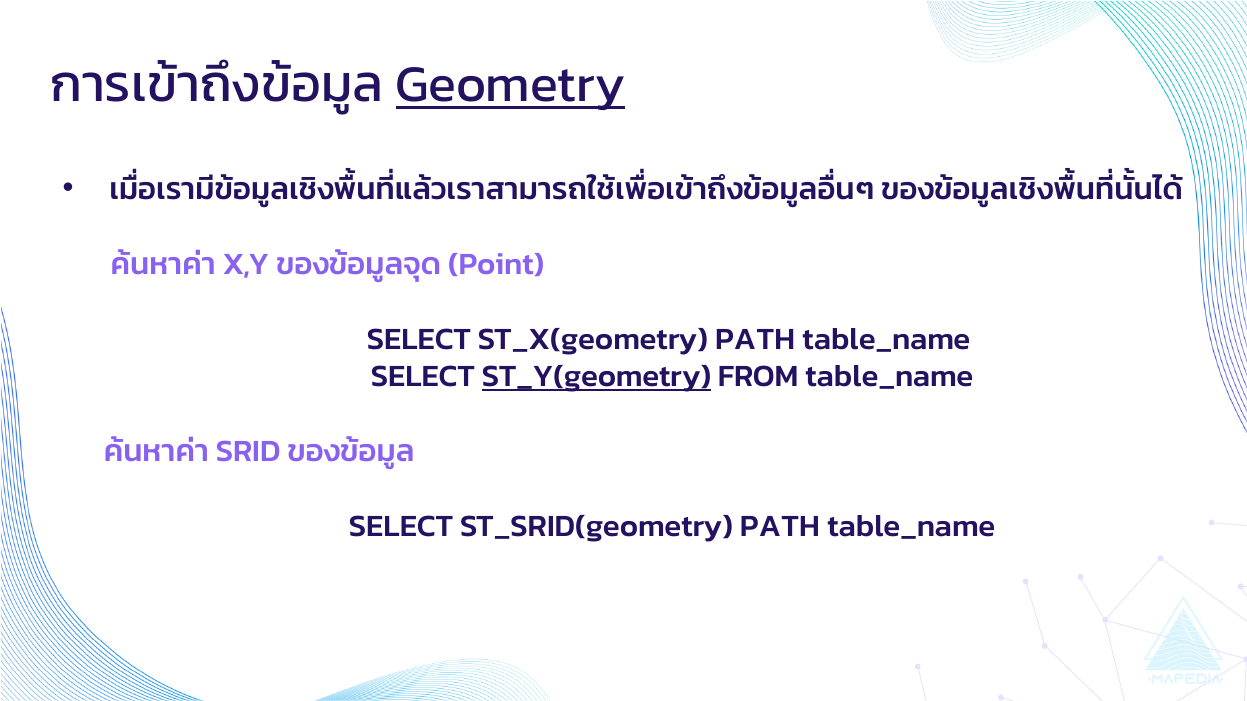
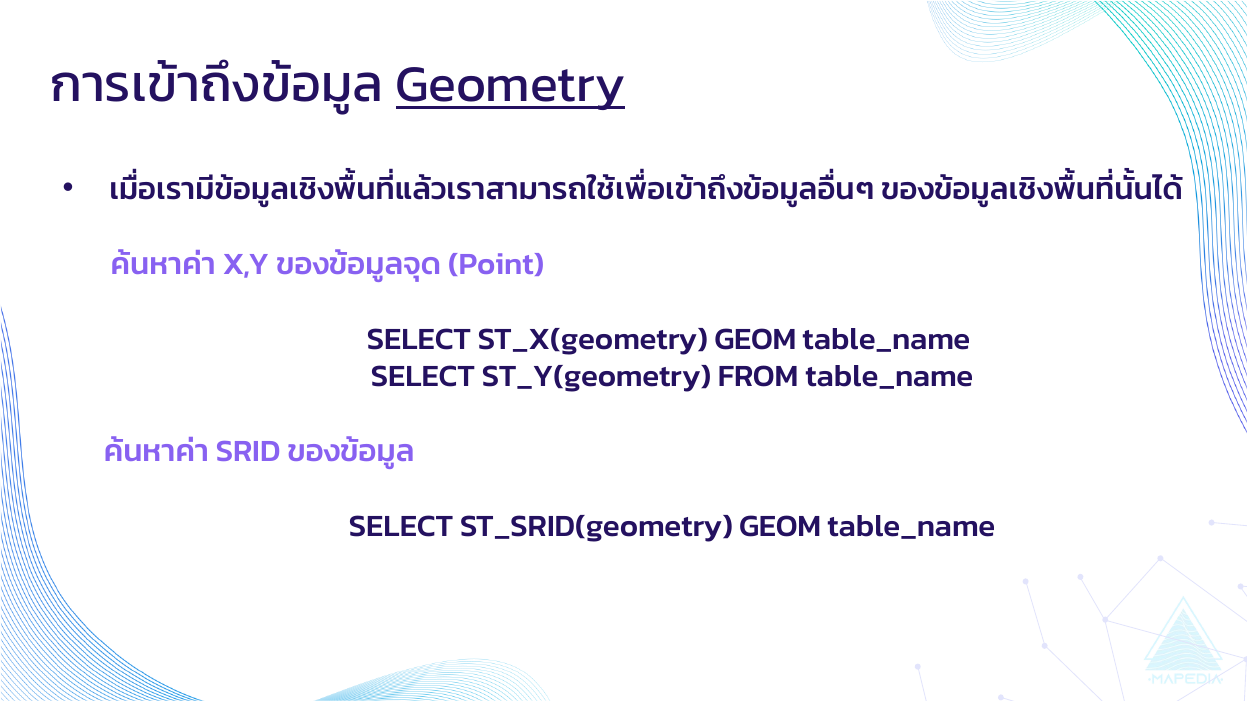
ST_X(geometry PATH: PATH -> GEOM
ST_Y(geometry underline: present -> none
ST_SRID(geometry PATH: PATH -> GEOM
